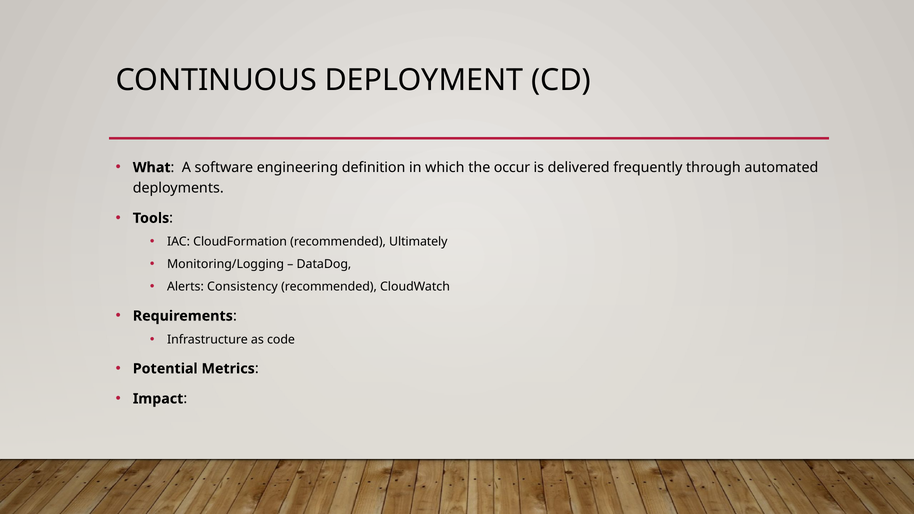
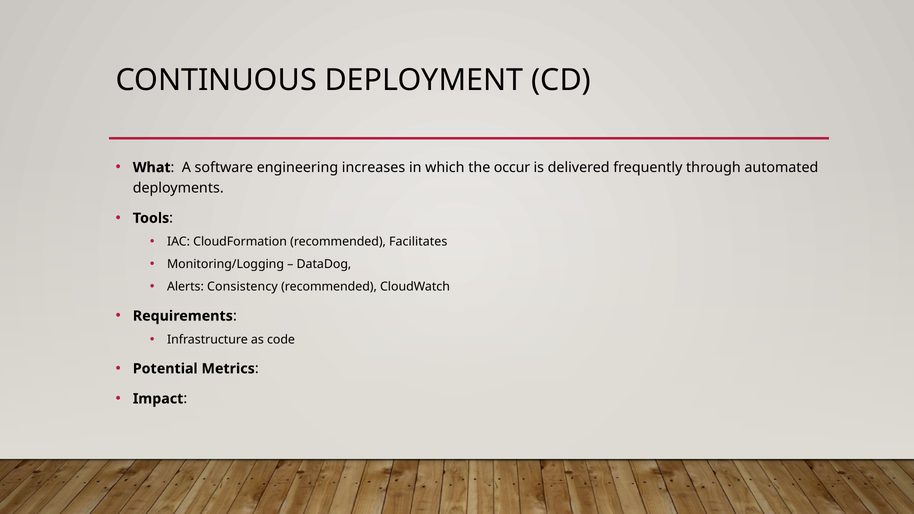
definition: definition -> increases
Ultimately: Ultimately -> Facilitates
